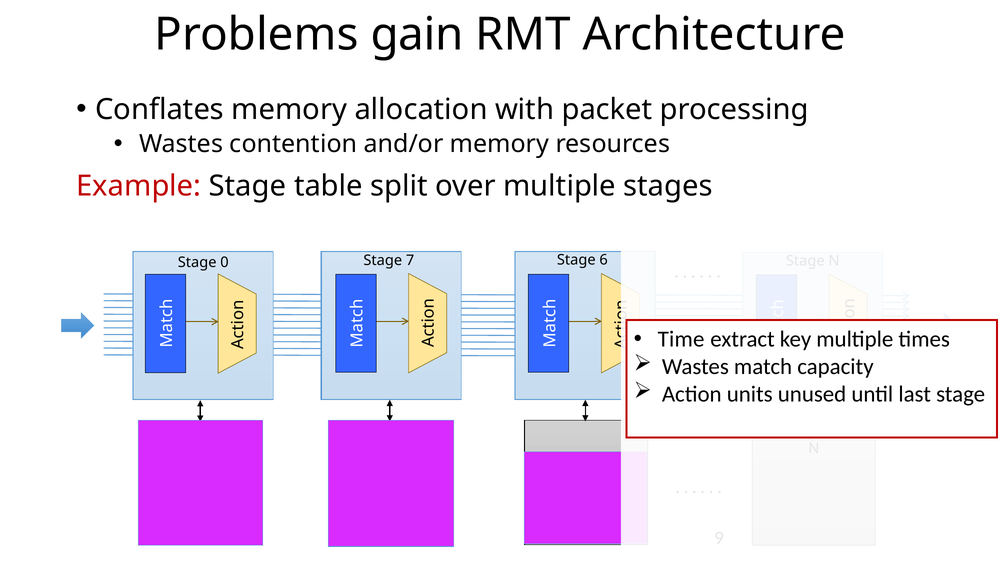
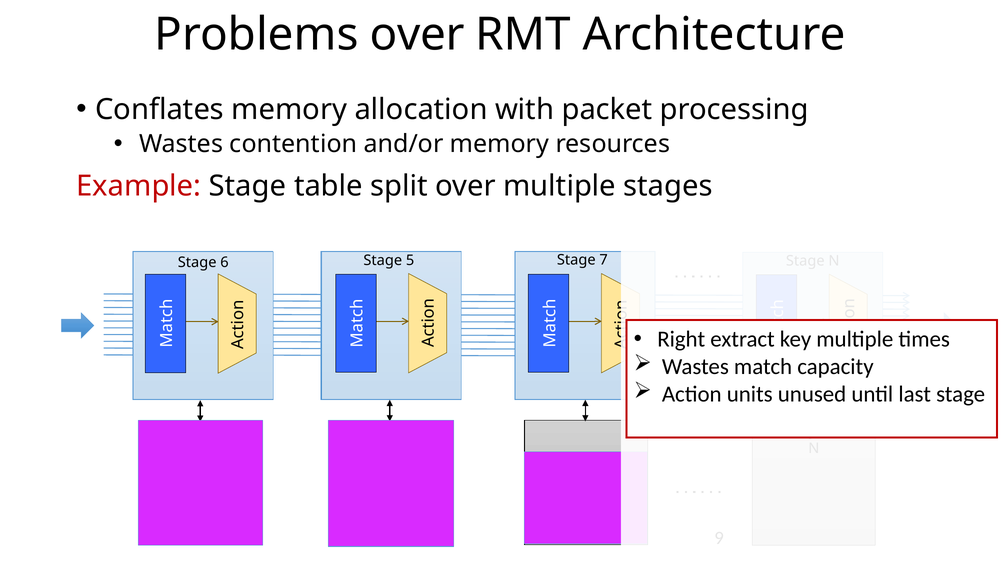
Problems gain: gain -> over
0: 0 -> 6
7: 7 -> 5
6: 6 -> 7
Time: Time -> Right
